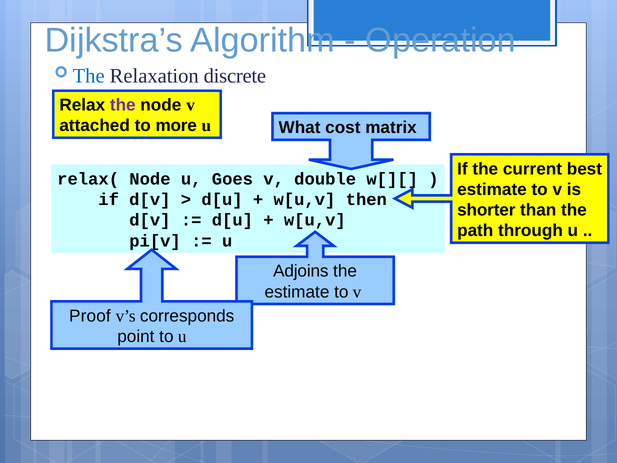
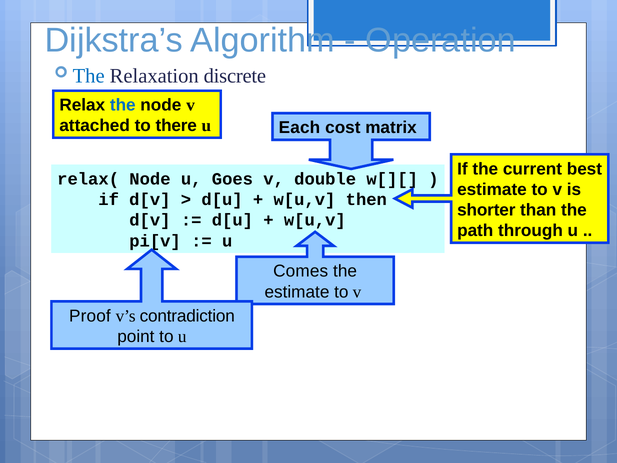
the at (123, 105) colour: purple -> blue
more: more -> there
What: What -> Each
Adjoins: Adjoins -> Comes
corresponds: corresponds -> contradiction
